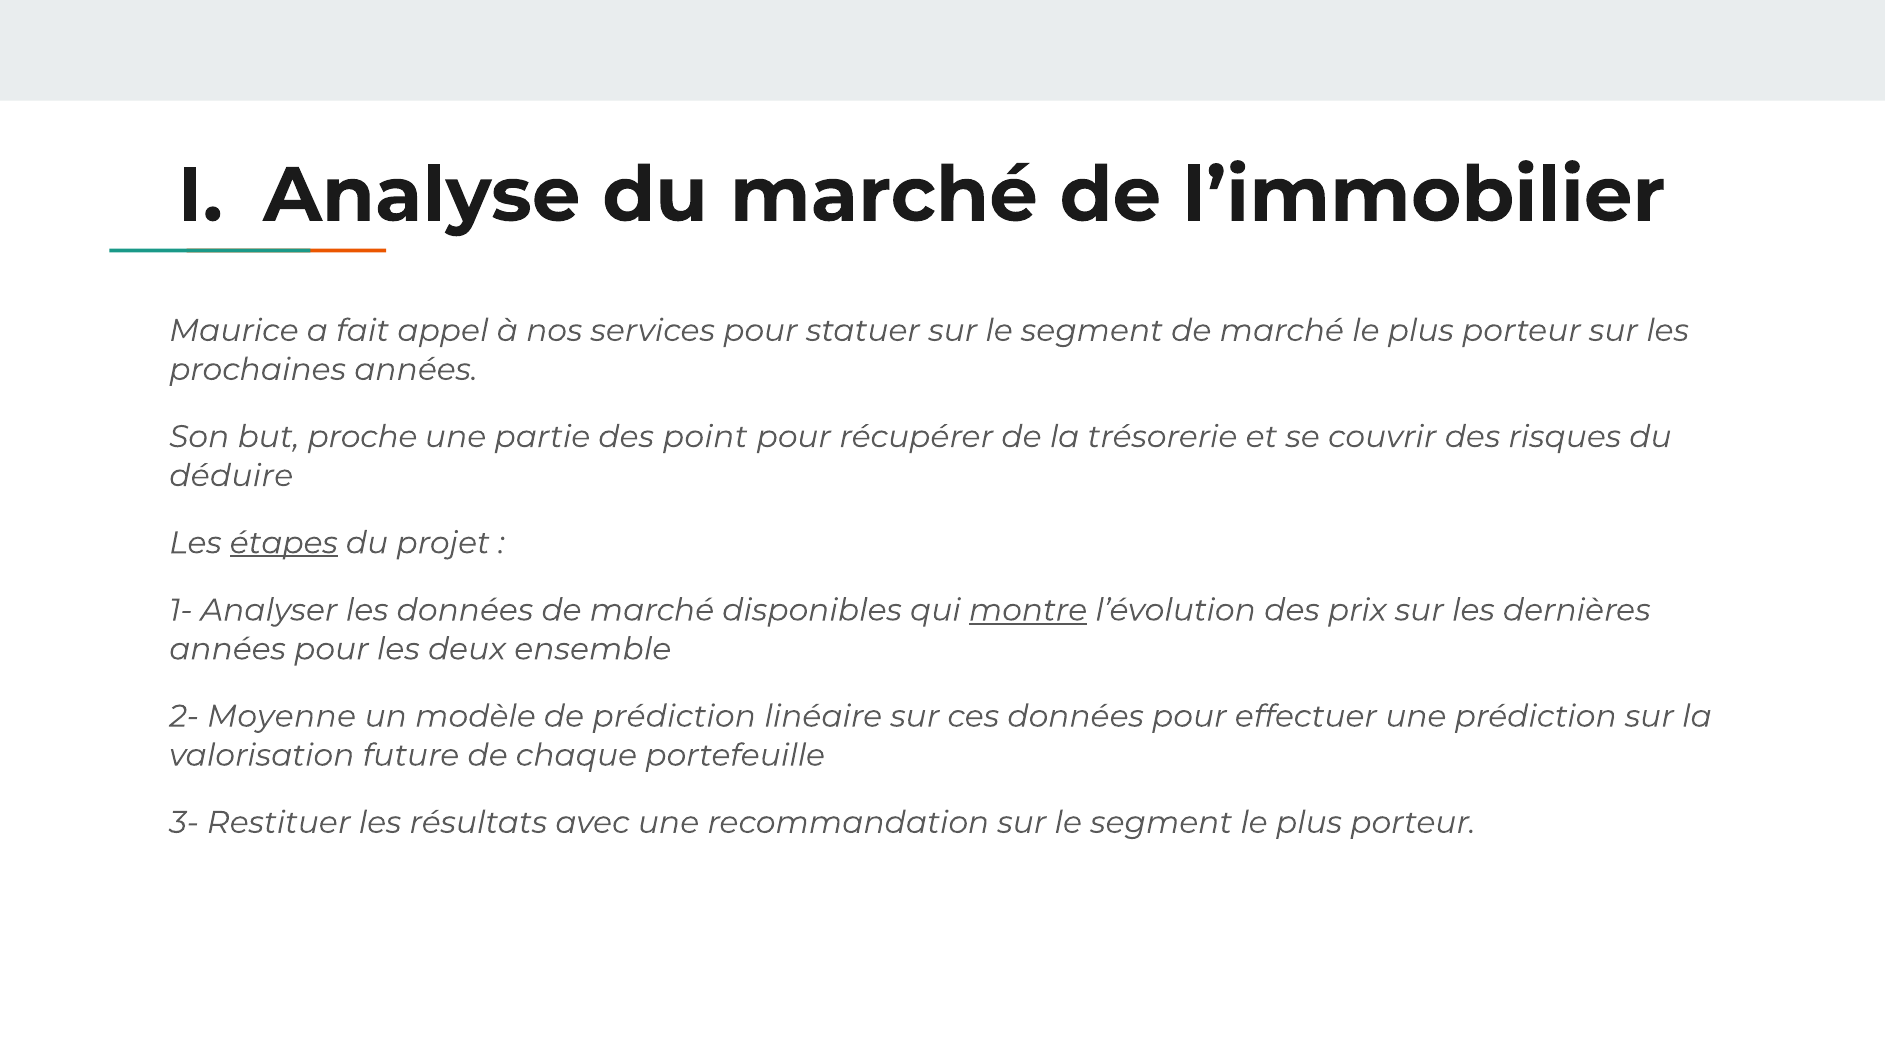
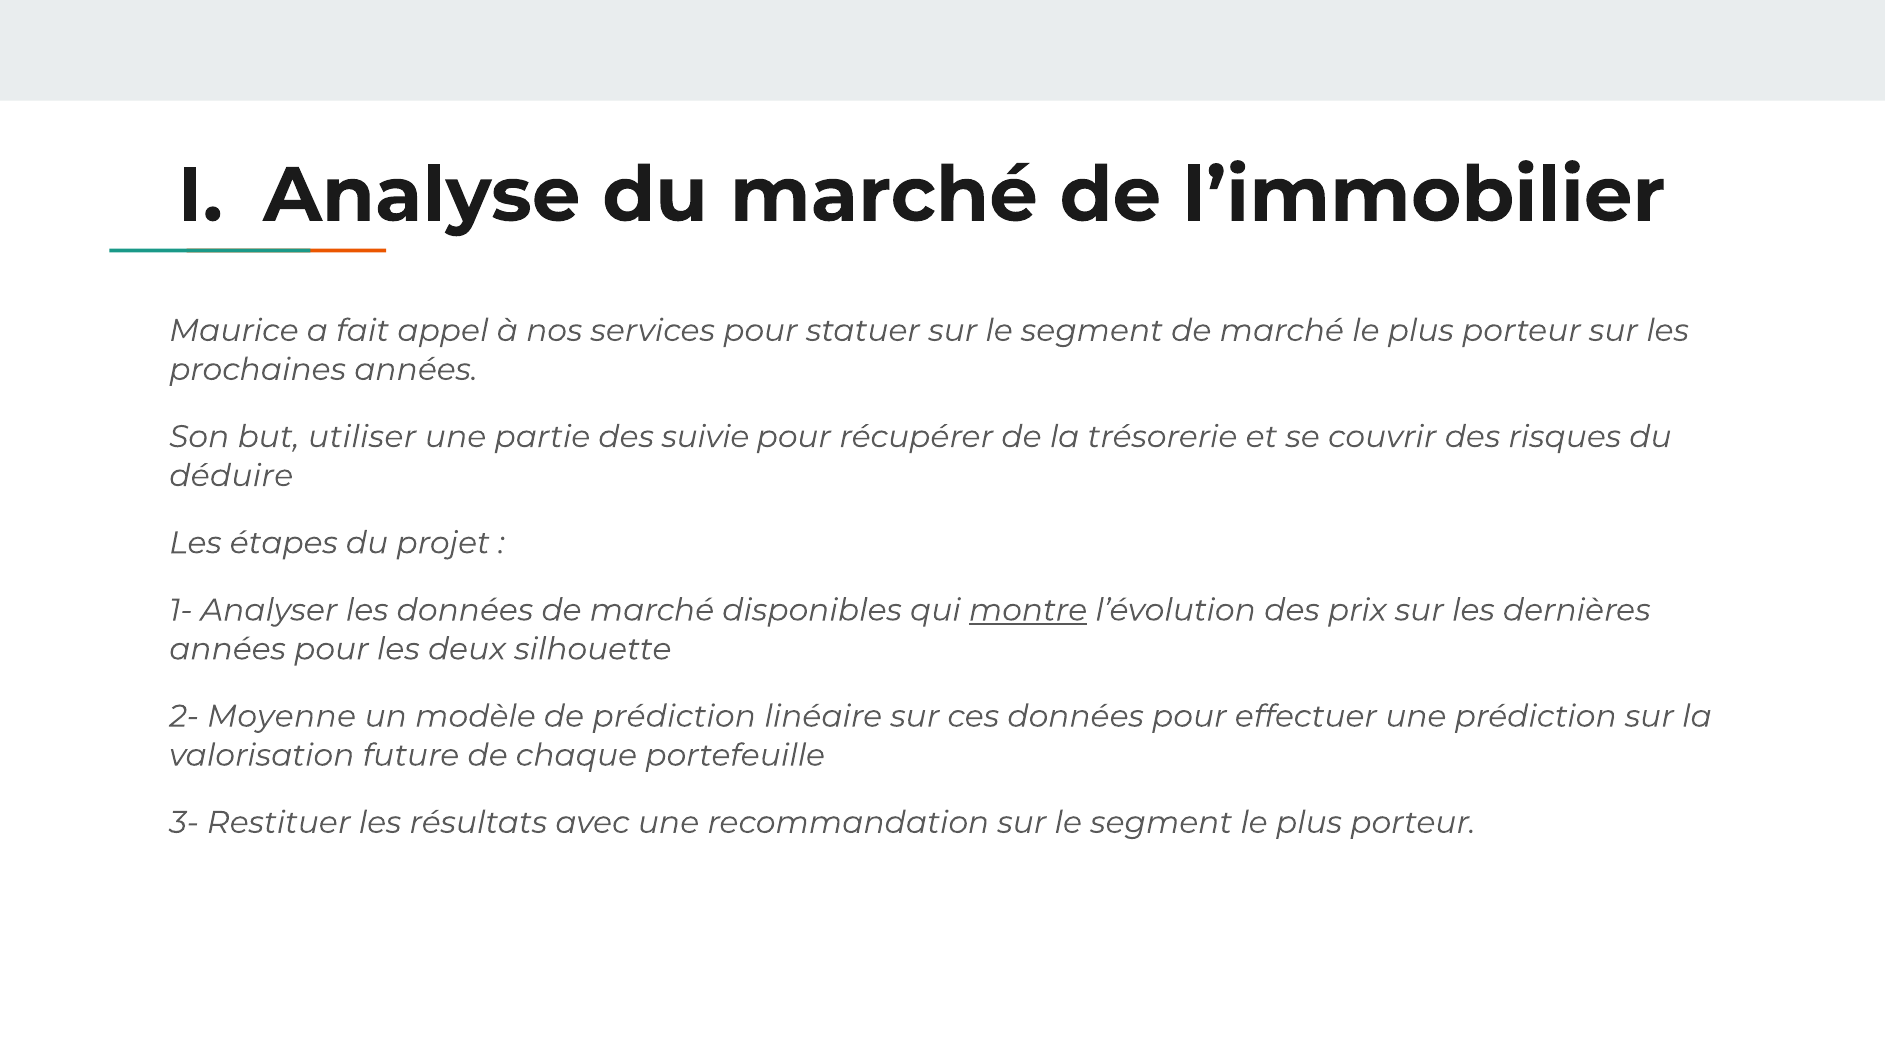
proche: proche -> utiliser
point: point -> suivie
étapes underline: present -> none
ensemble: ensemble -> silhouette
